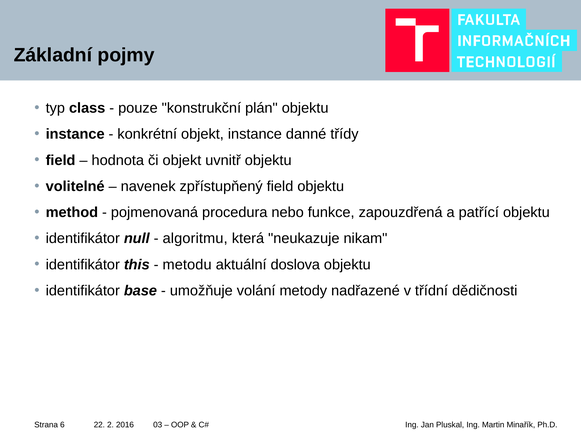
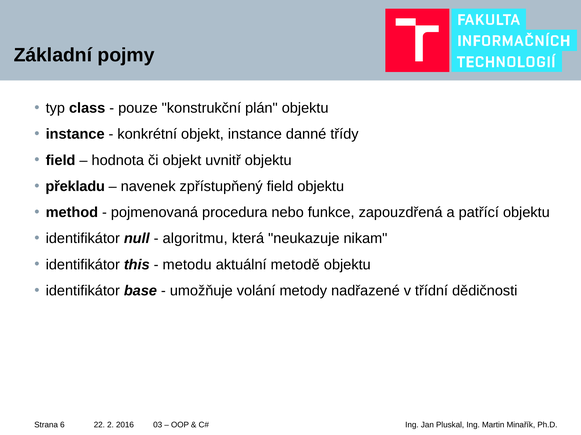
volitelné: volitelné -> překladu
doslova: doslova -> metodě
